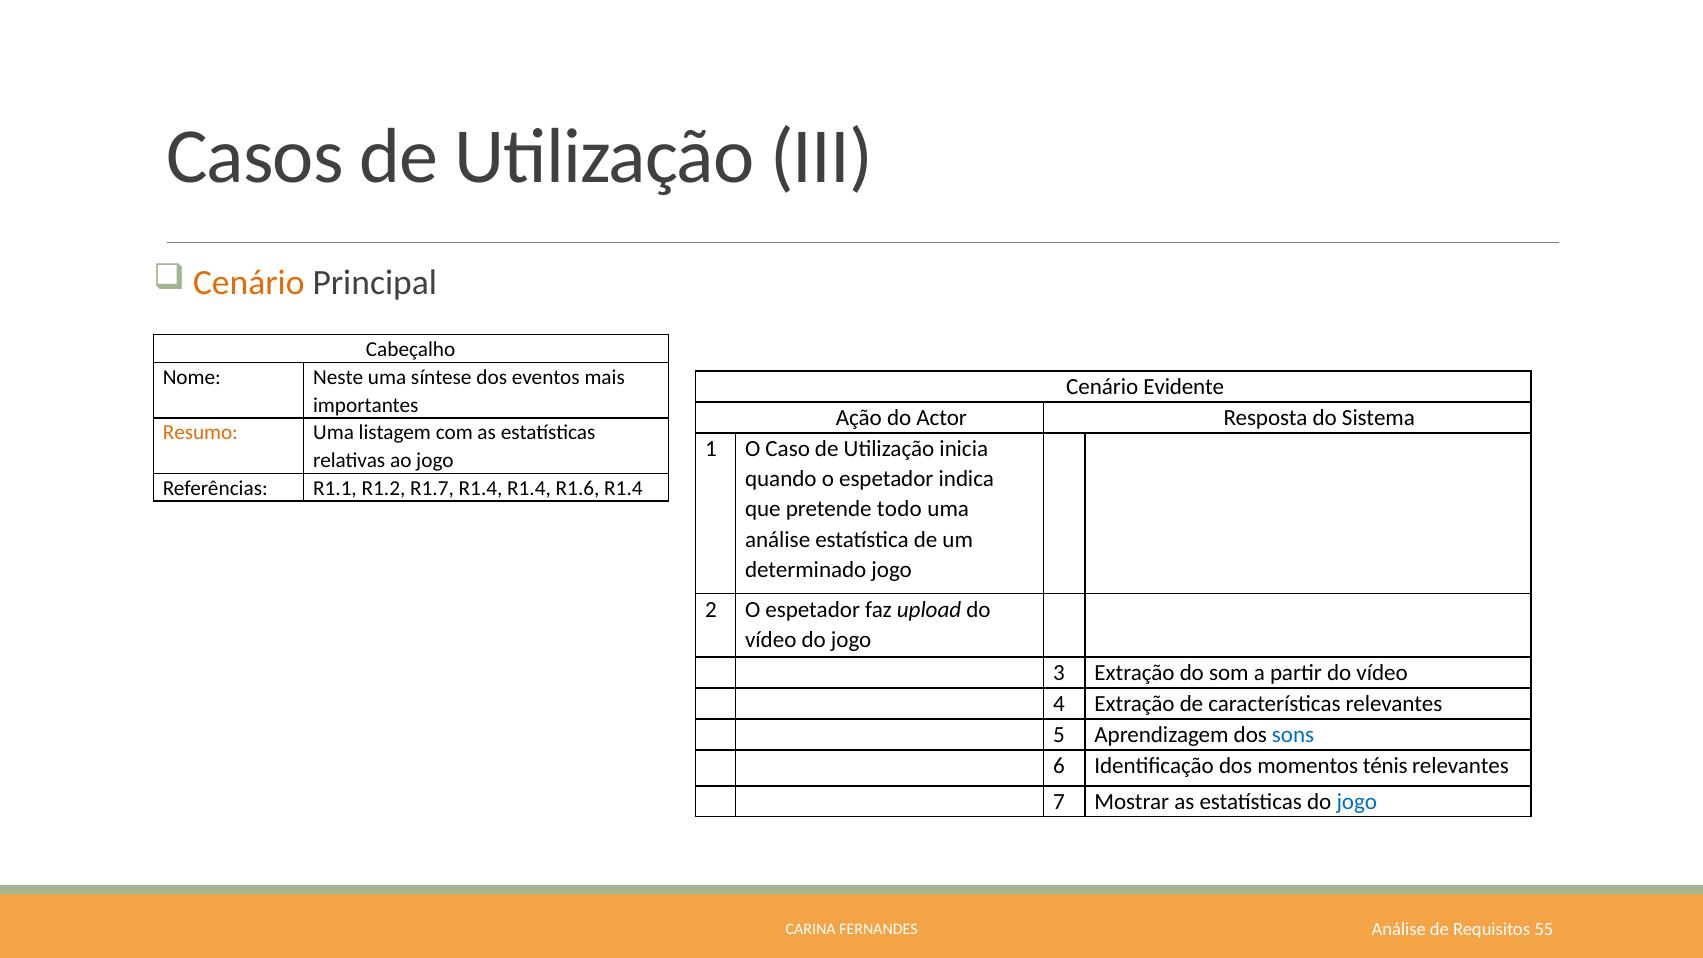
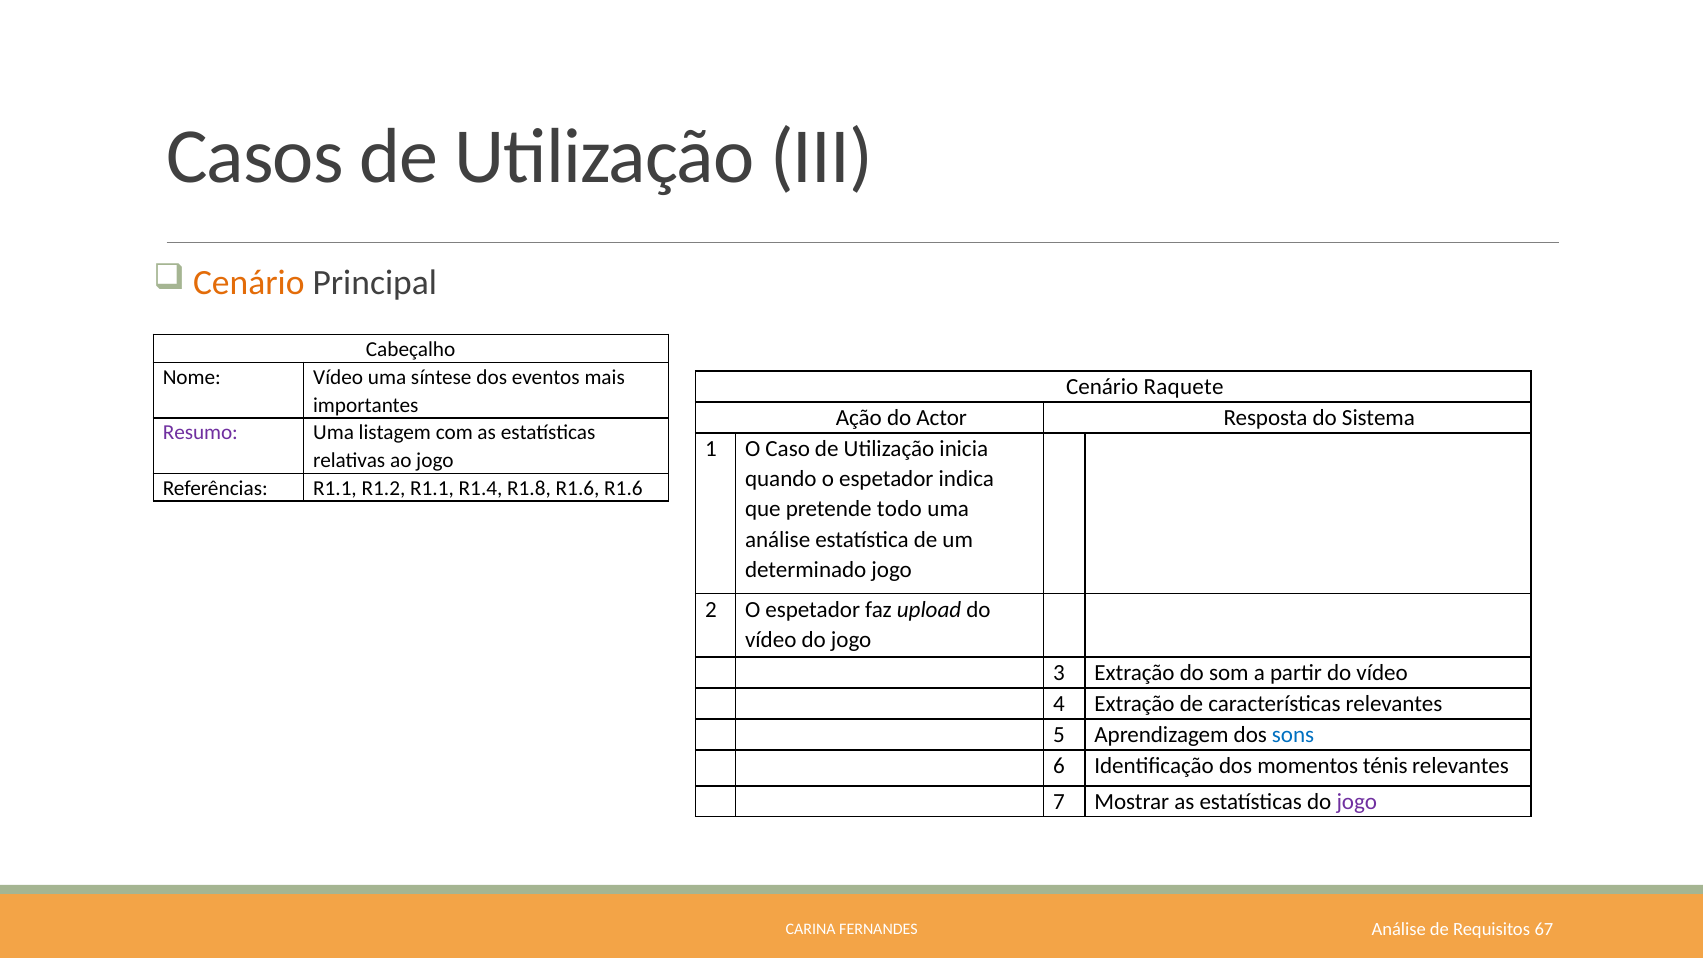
Nome Neste: Neste -> Vídeo
Evidente: Evidente -> Raquete
Resumo colour: orange -> purple
R1.2 R1.7: R1.7 -> R1.1
R1.4 R1.4: R1.4 -> R1.8
R1.6 R1.4: R1.4 -> R1.6
jogo at (1357, 802) colour: blue -> purple
55: 55 -> 67
